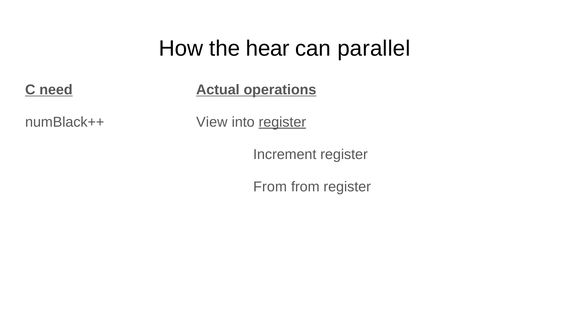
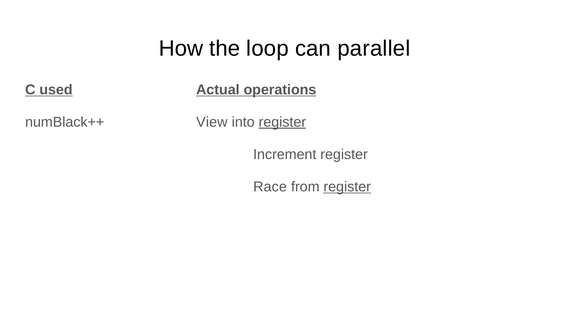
hear: hear -> loop
need: need -> used
From at (270, 187): From -> Race
register at (347, 187) underline: none -> present
